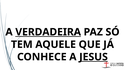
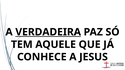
JESUS underline: present -> none
